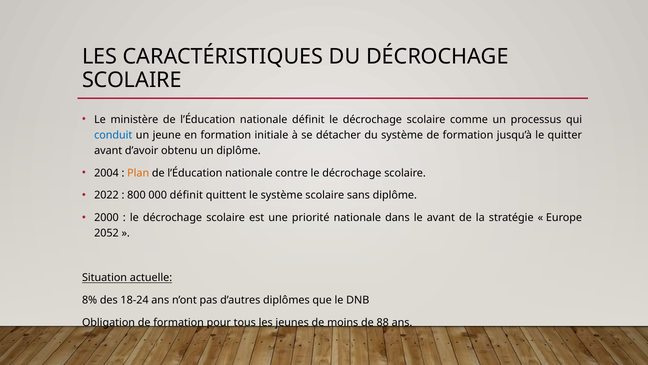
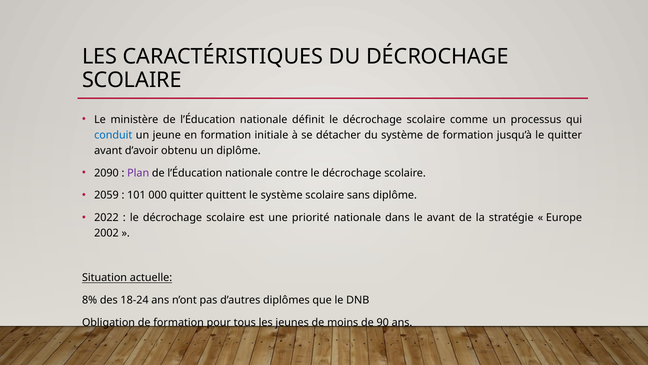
2004: 2004 -> 2090
Plan colour: orange -> purple
2022: 2022 -> 2059
800: 800 -> 101
000 définit: définit -> quitter
2000: 2000 -> 2022
2052: 2052 -> 2002
88: 88 -> 90
